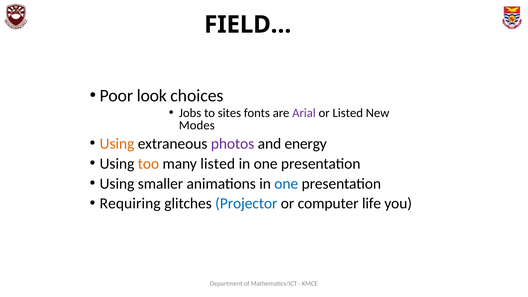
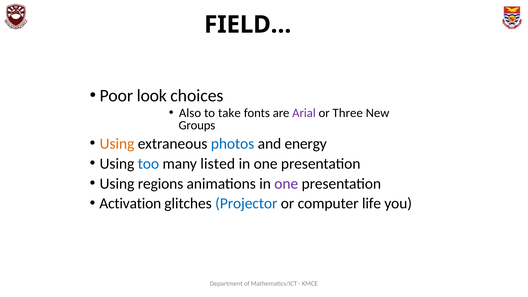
Jobs: Jobs -> Also
sites: sites -> take
or Listed: Listed -> Three
Modes: Modes -> Groups
photos colour: purple -> blue
too colour: orange -> blue
smaller: smaller -> regions
one at (286, 184) colour: blue -> purple
Requiring: Requiring -> Activation
